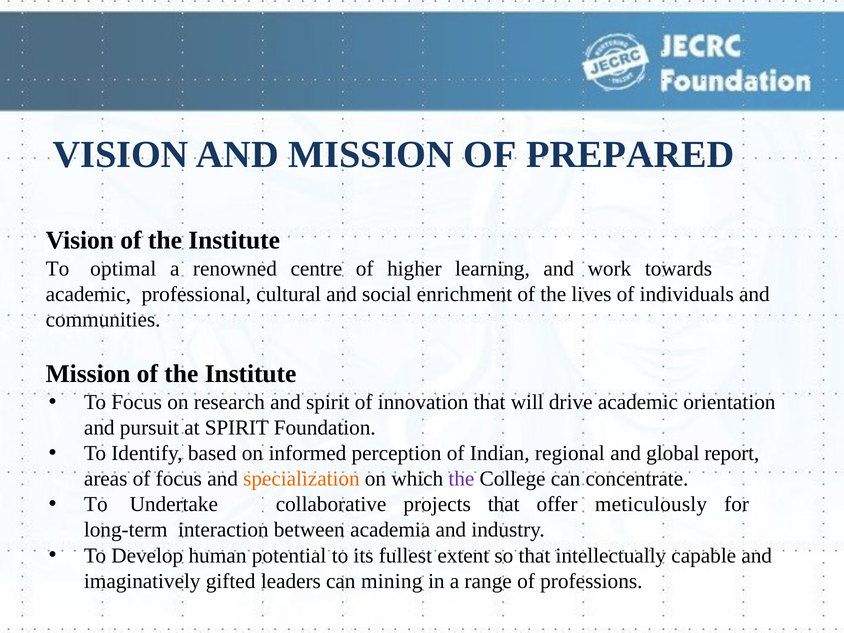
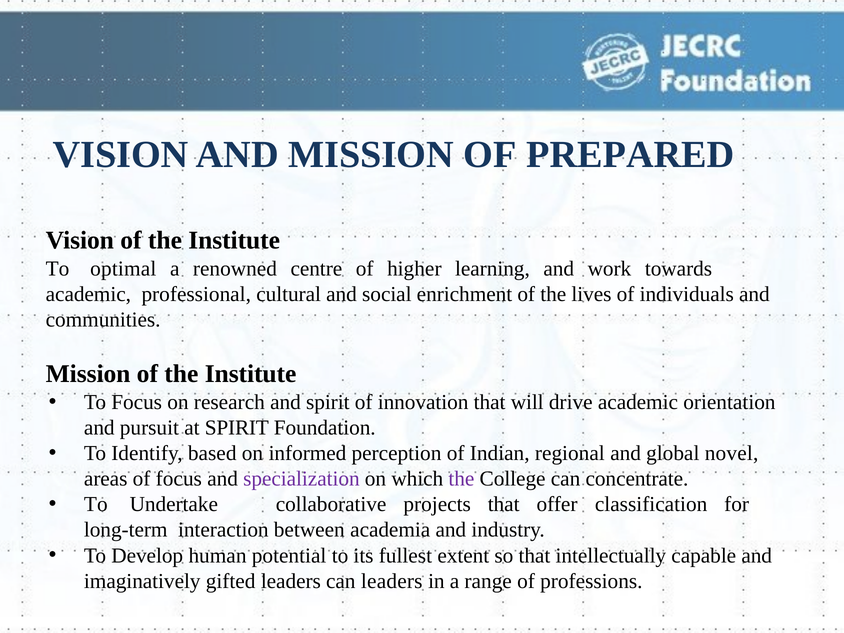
report: report -> novel
specialization colour: orange -> purple
meticulously: meticulously -> classification
can mining: mining -> leaders
